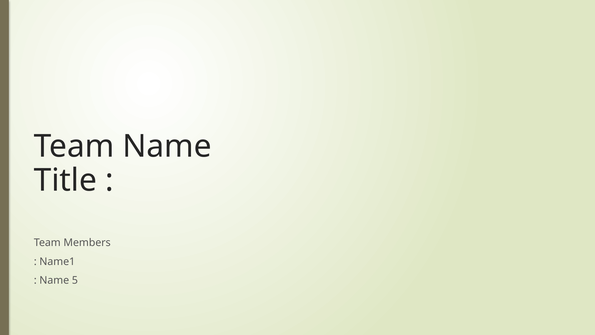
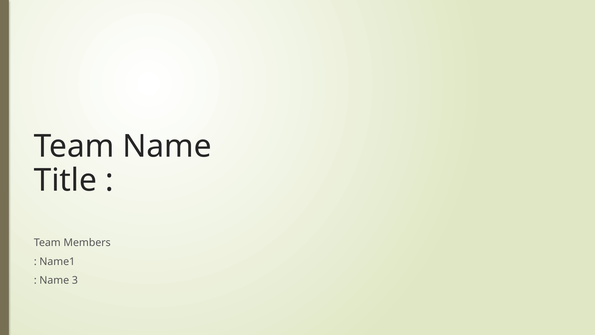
5: 5 -> 3
